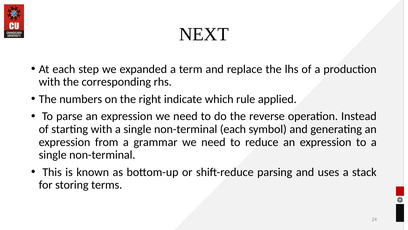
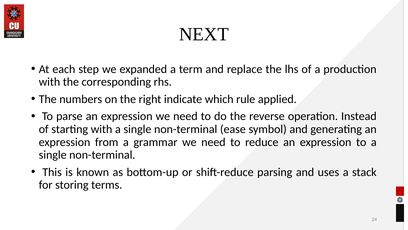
non-terminal each: each -> ease
